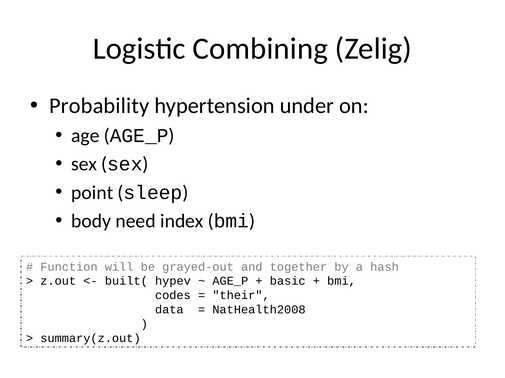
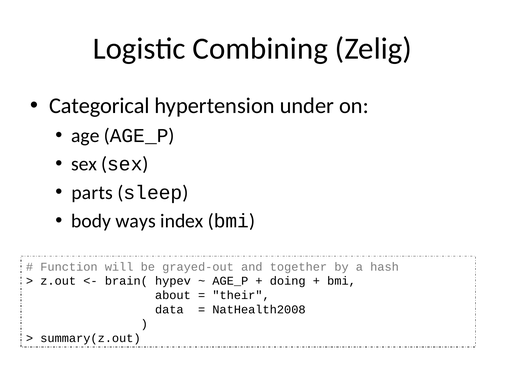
Probability: Probability -> Categorical
point: point -> parts
need: need -> ways
built(: built( -> brain(
basic: basic -> doing
codes: codes -> about
